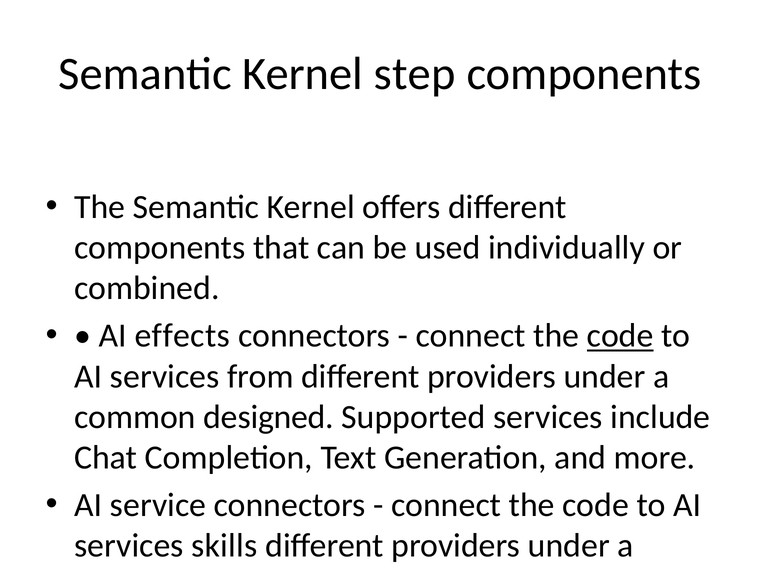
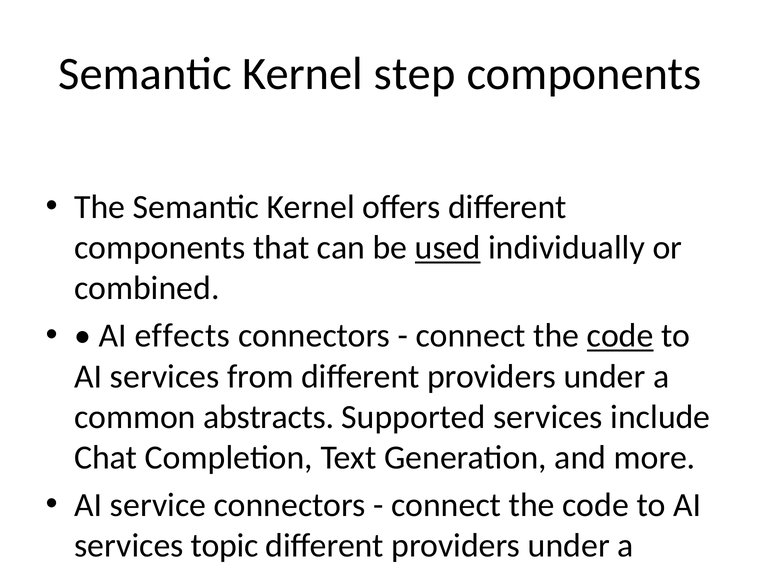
used underline: none -> present
designed: designed -> abstracts
skills: skills -> topic
